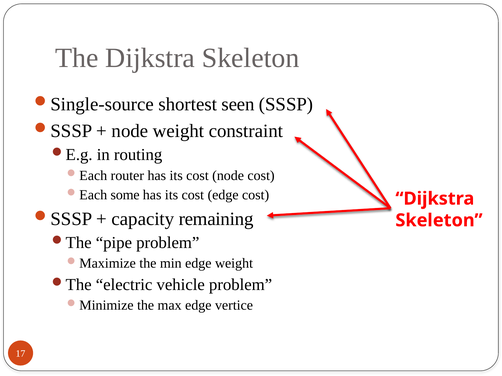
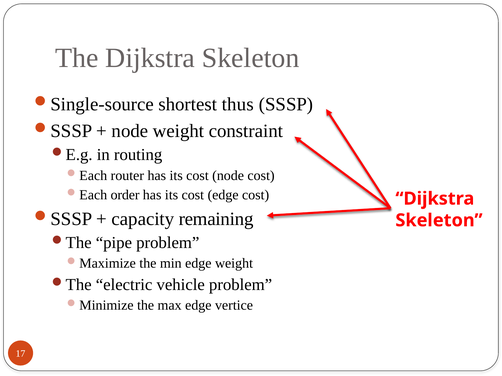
seen: seen -> thus
some: some -> order
